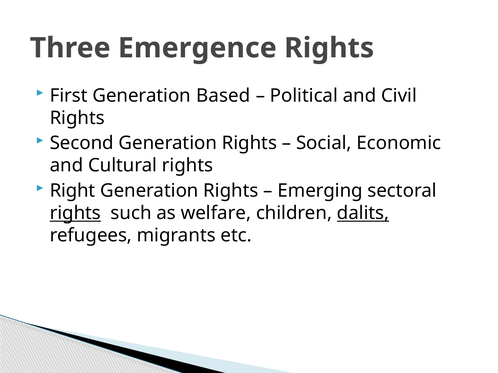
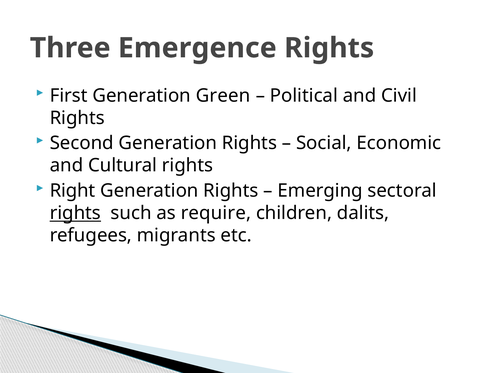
Based: Based -> Green
welfare: welfare -> require
dalits underline: present -> none
